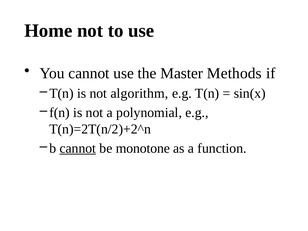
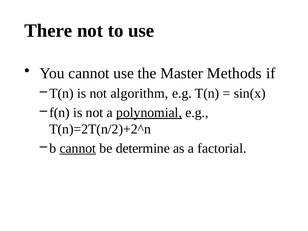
Home: Home -> There
polynomial underline: none -> present
monotone: monotone -> determine
function: function -> factorial
